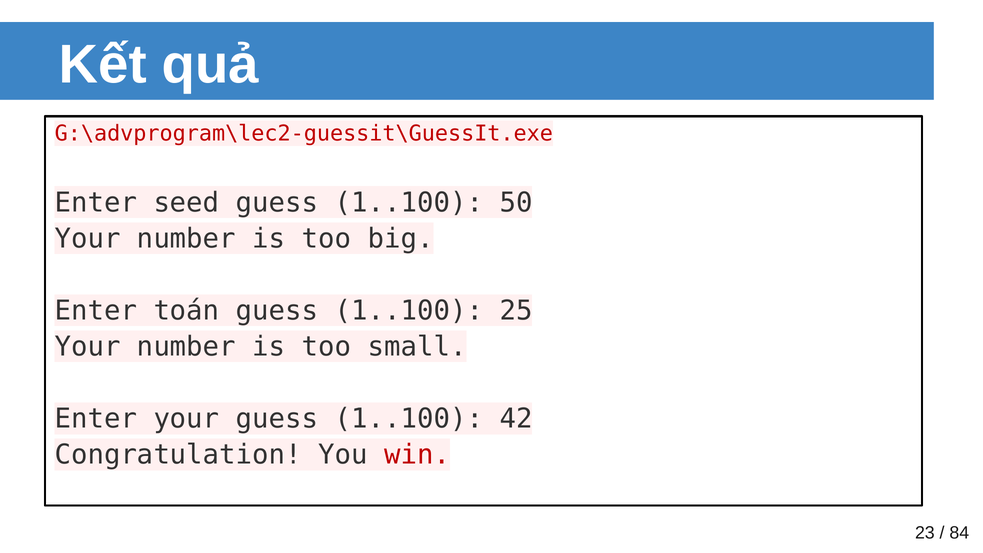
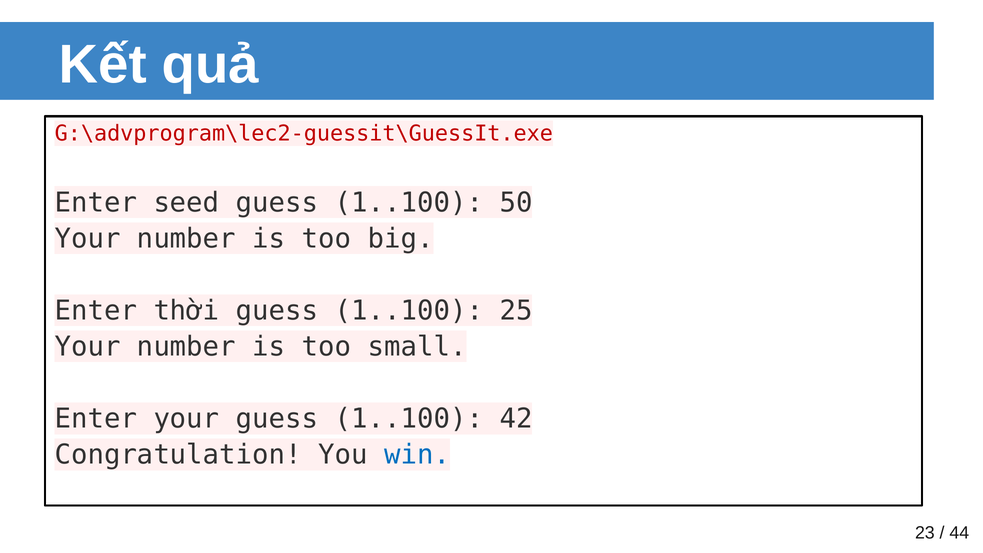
toán: toán -> thời
win colour: red -> blue
84: 84 -> 44
